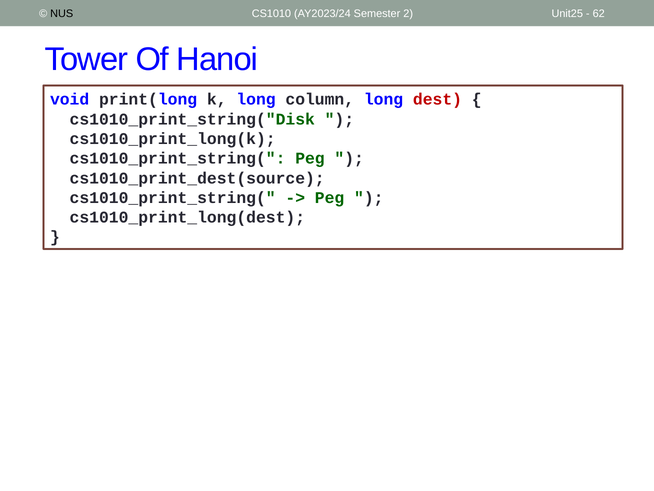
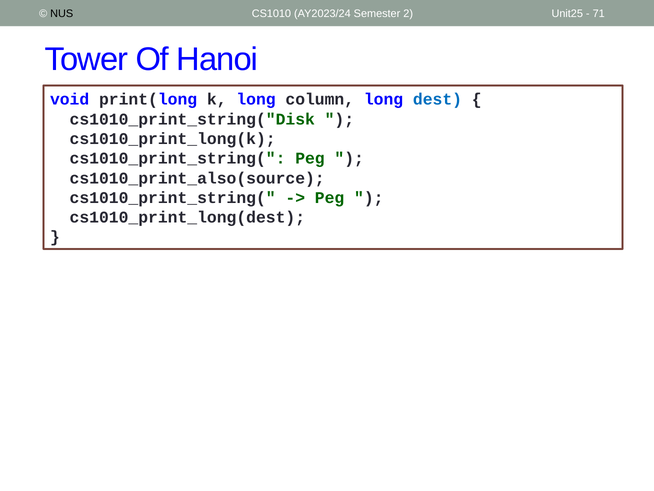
62: 62 -> 71
dest colour: red -> blue
cs1010_print_dest(source: cs1010_print_dest(source -> cs1010_print_also(source
